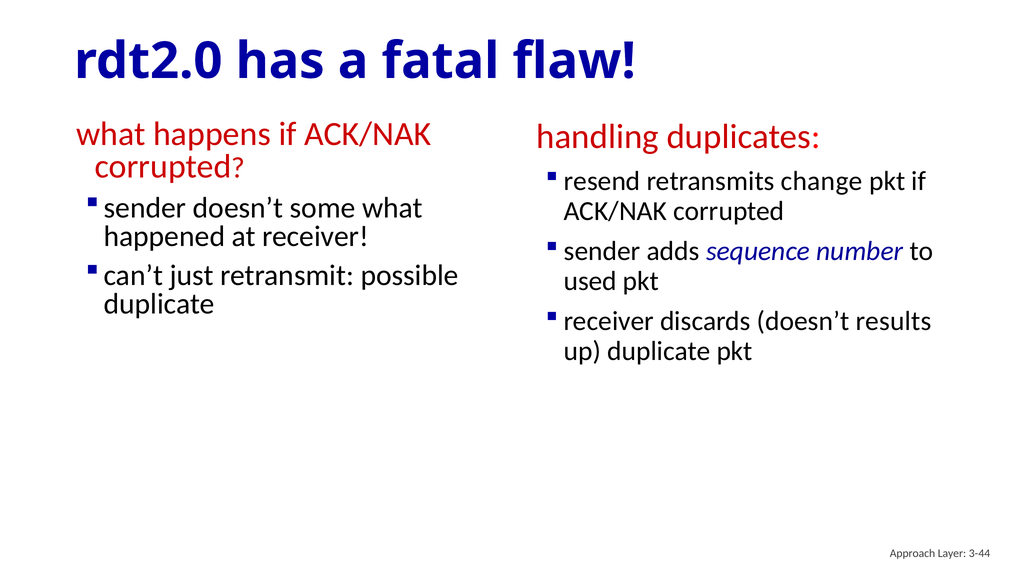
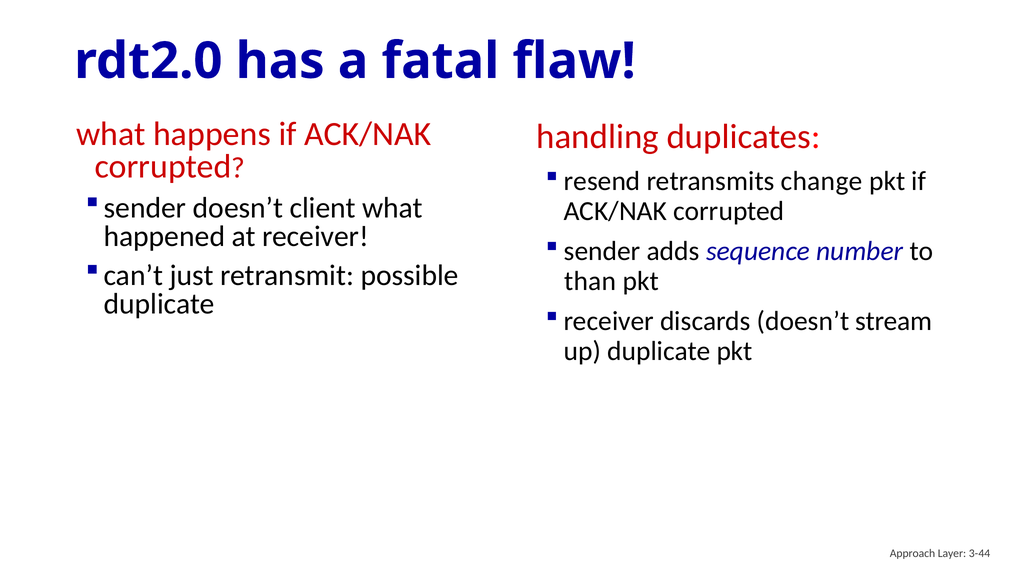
some: some -> client
used: used -> than
results: results -> stream
